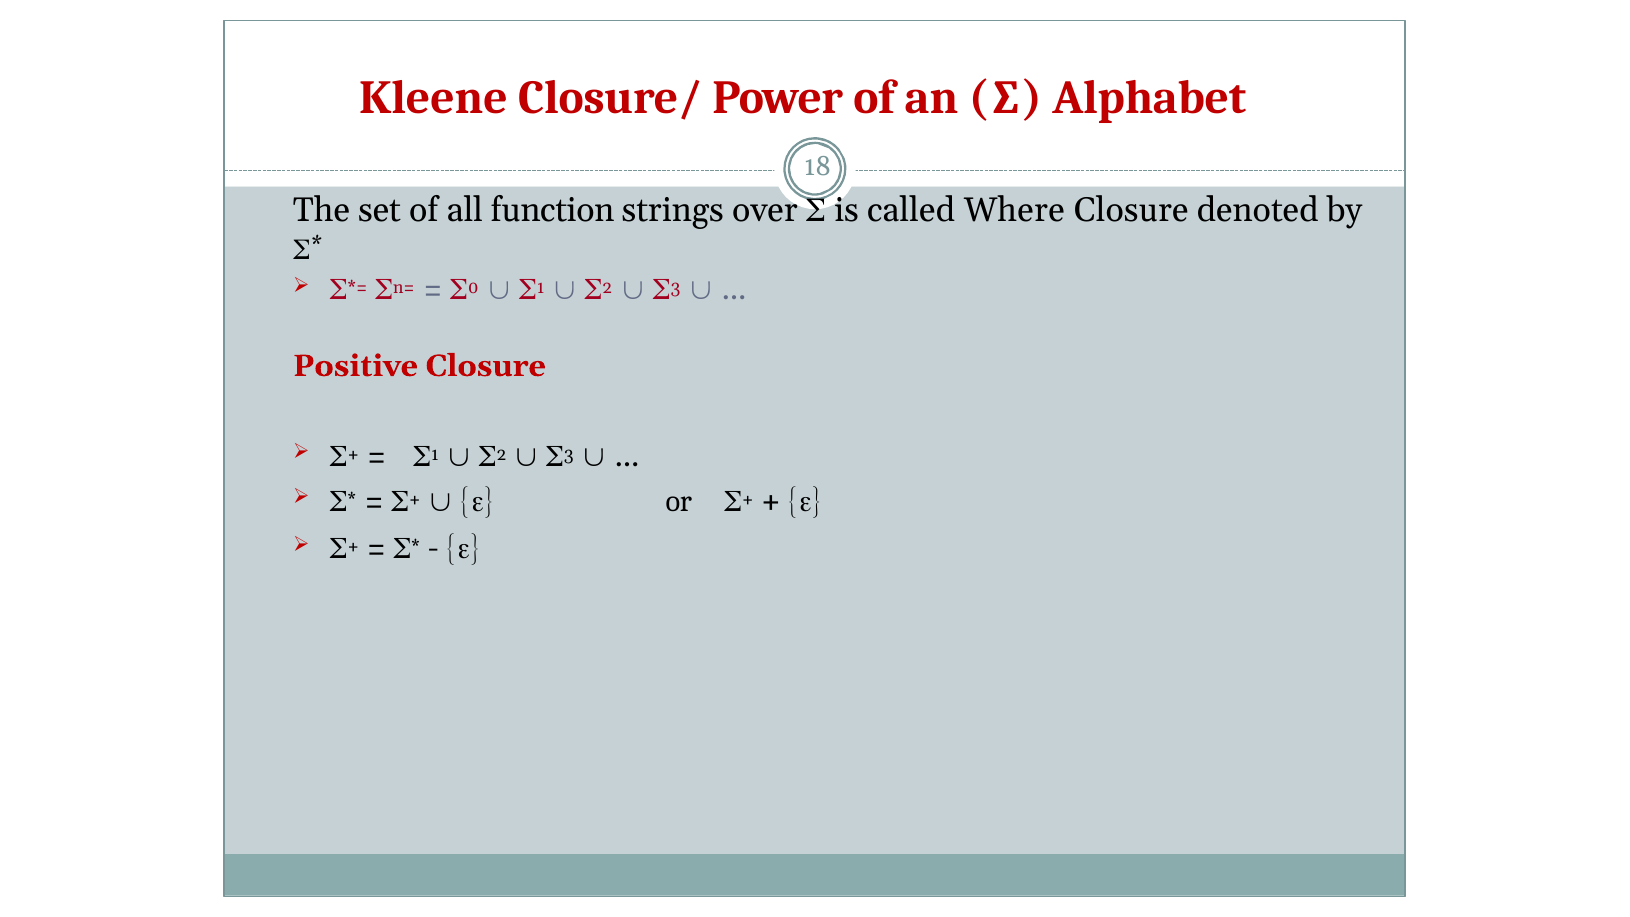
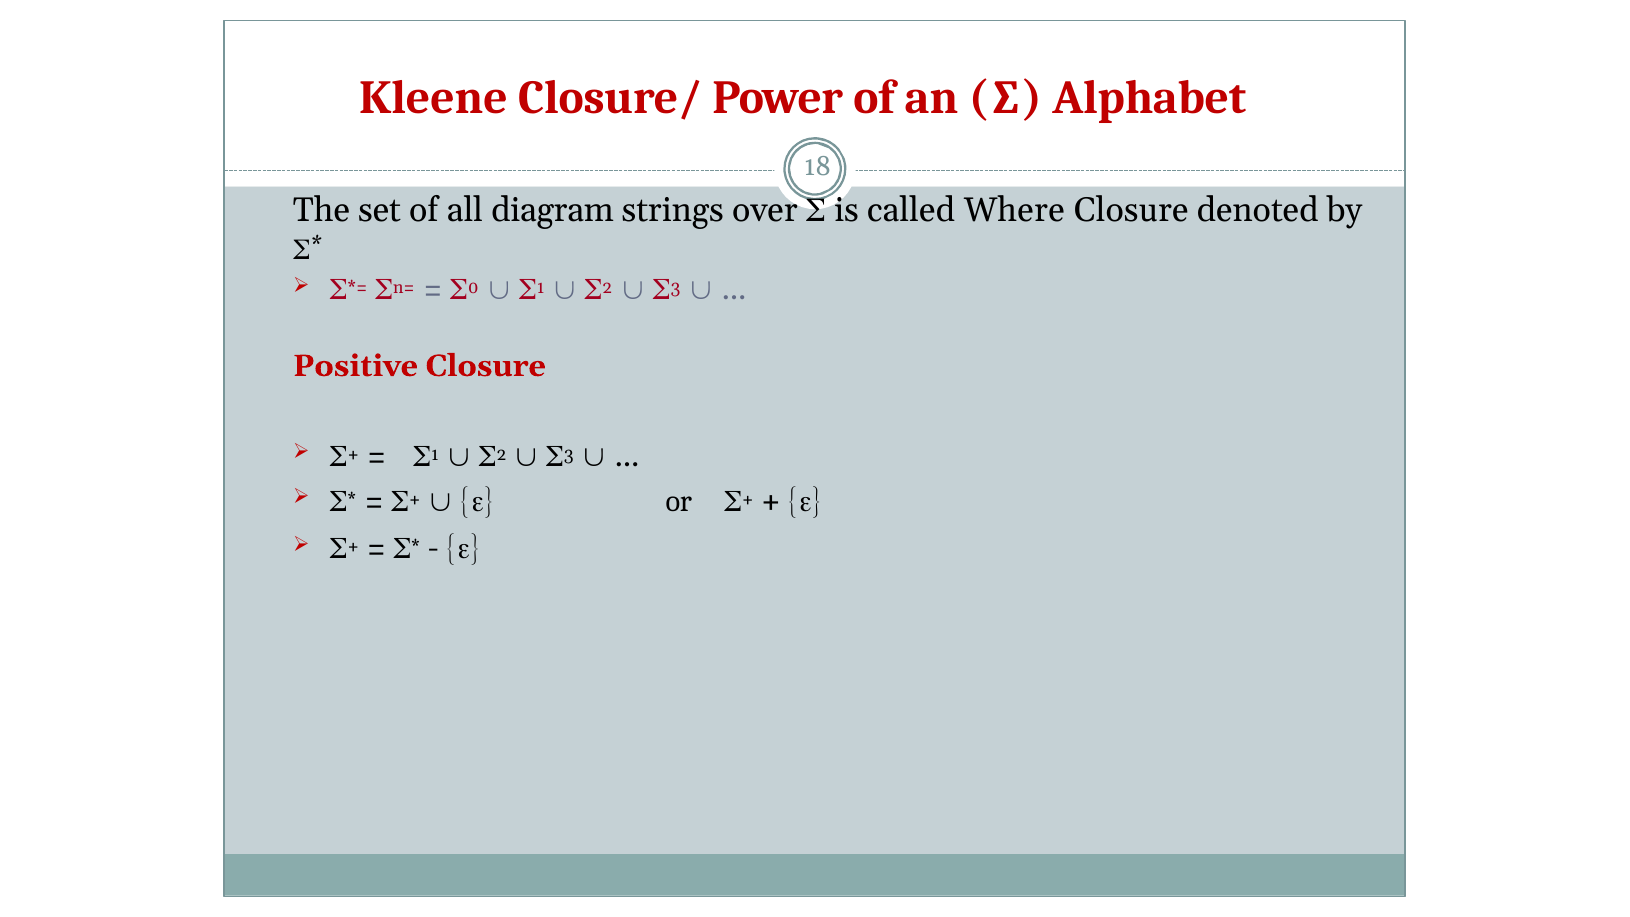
function: function -> diagram
